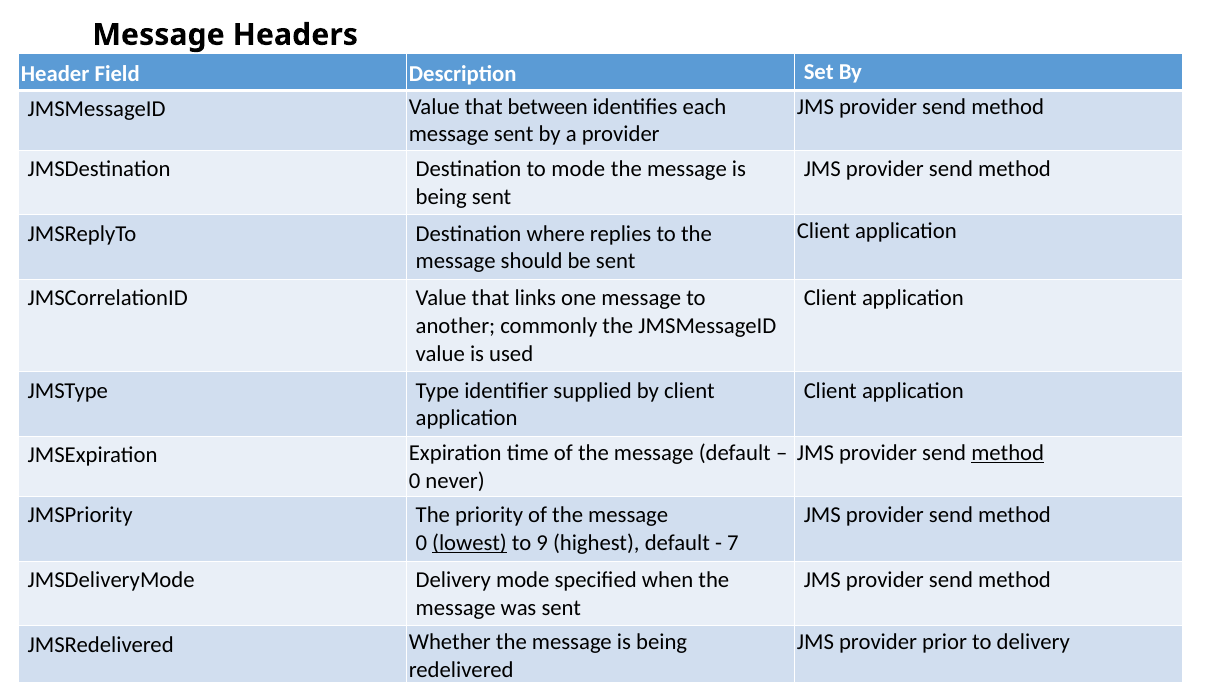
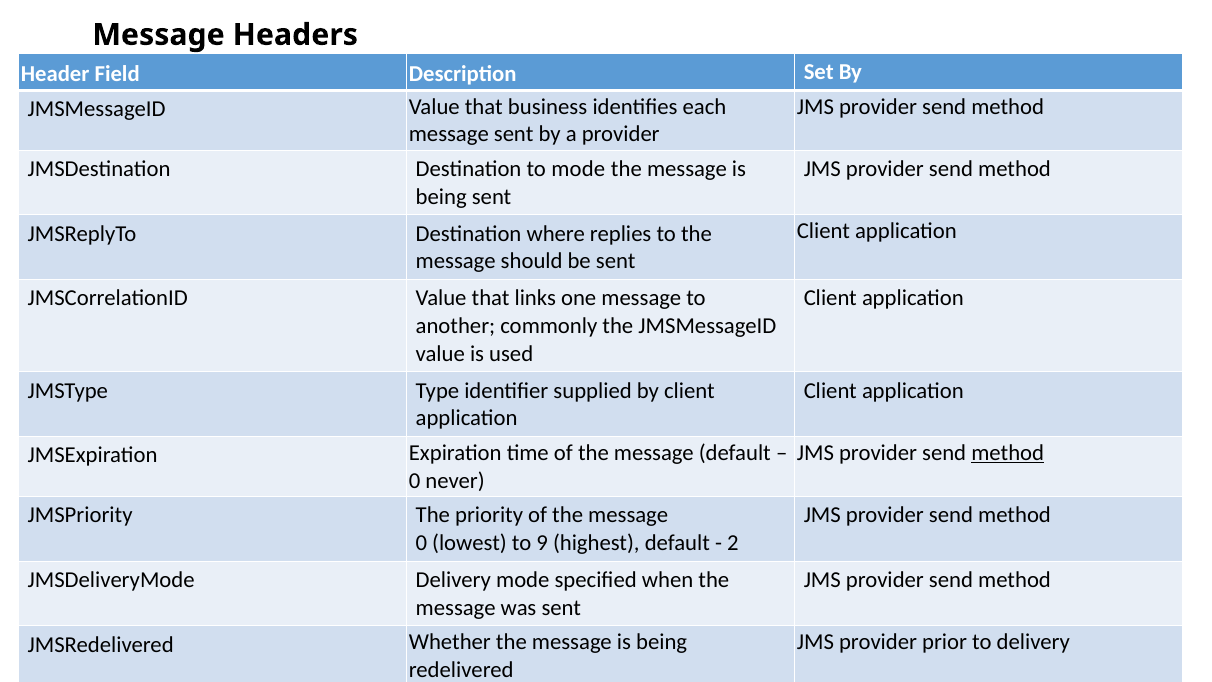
between: between -> business
lowest underline: present -> none
7: 7 -> 2
